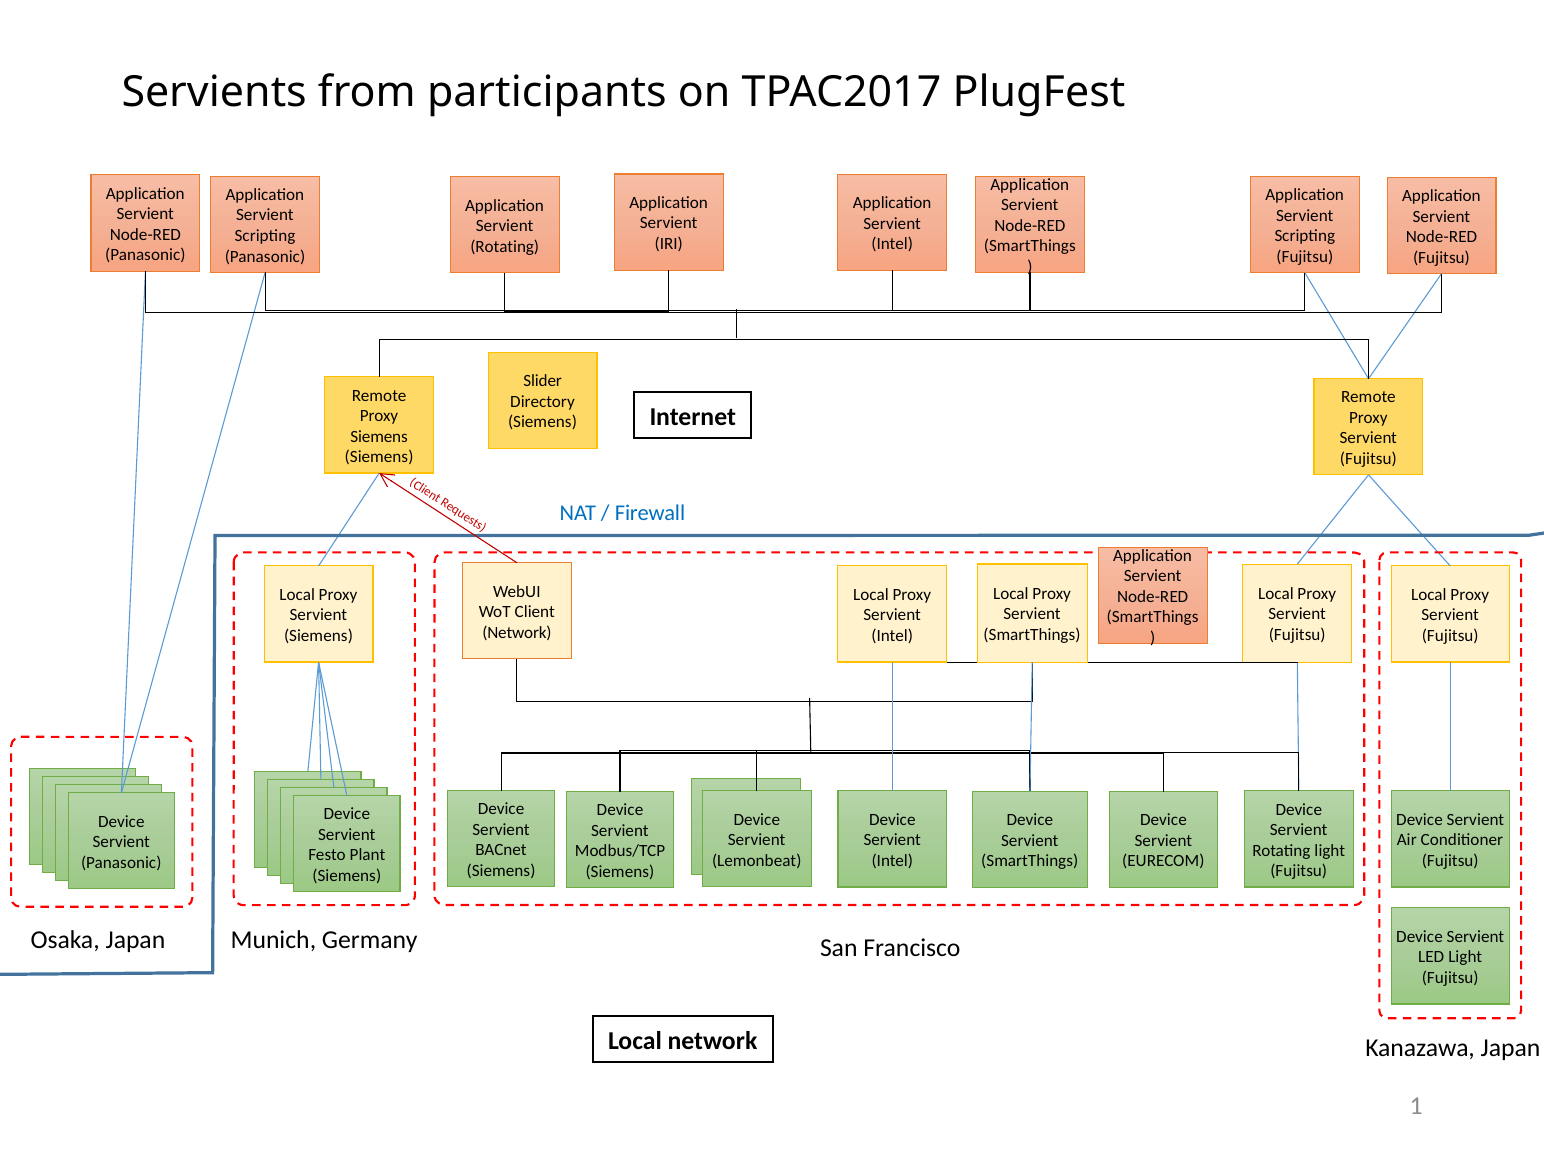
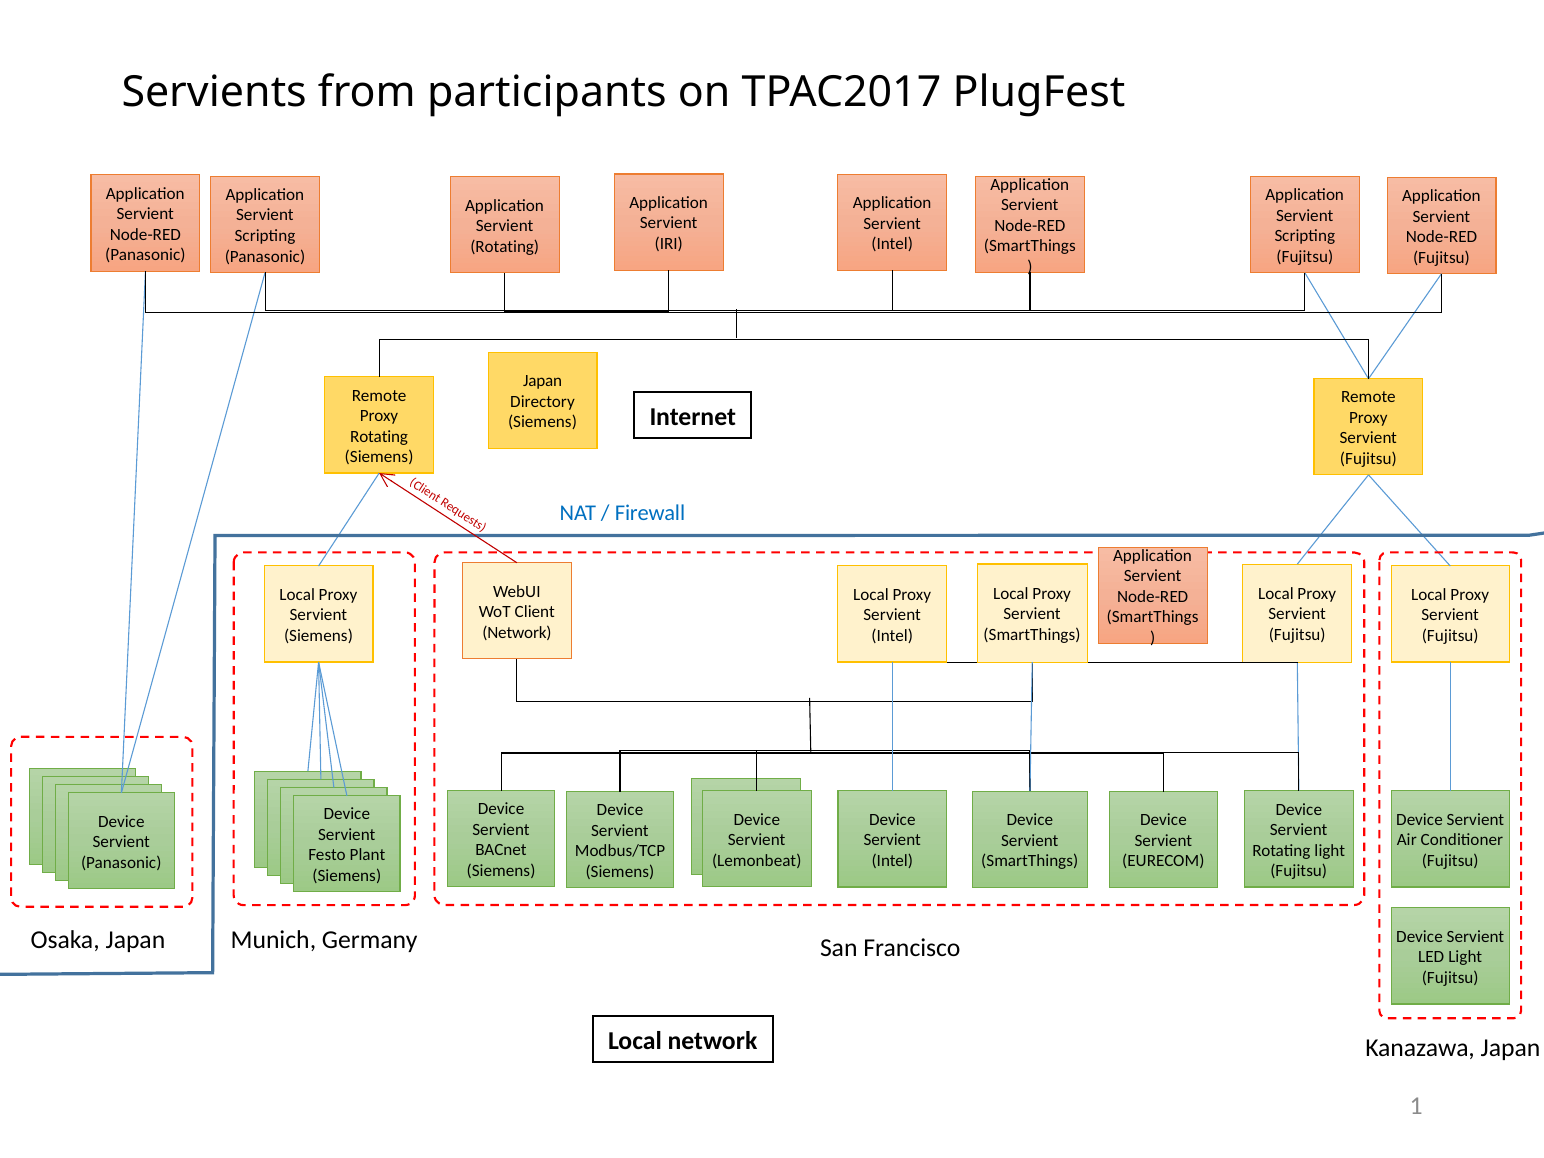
Slider at (543, 381): Slider -> Japan
Siemens at (379, 436): Siemens -> Rotating
